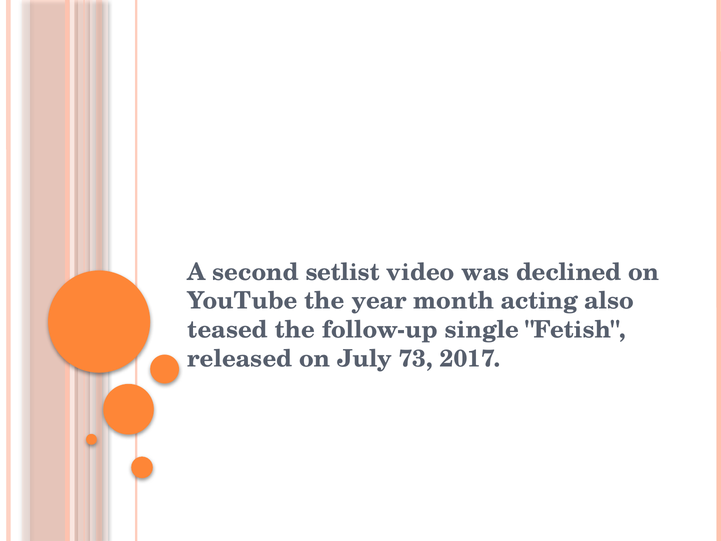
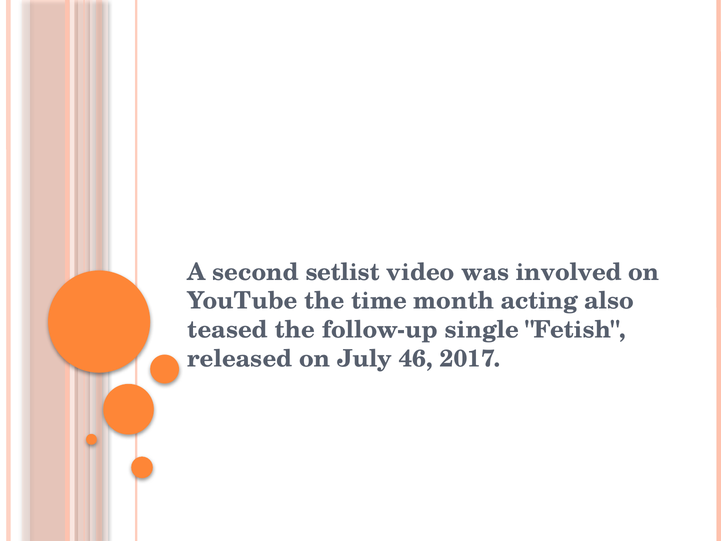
declined: declined -> involved
year: year -> time
73: 73 -> 46
